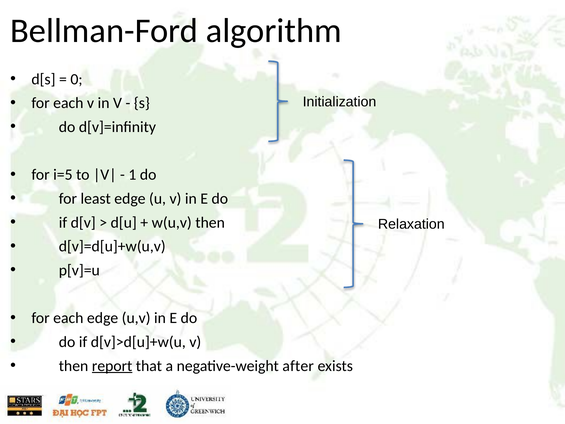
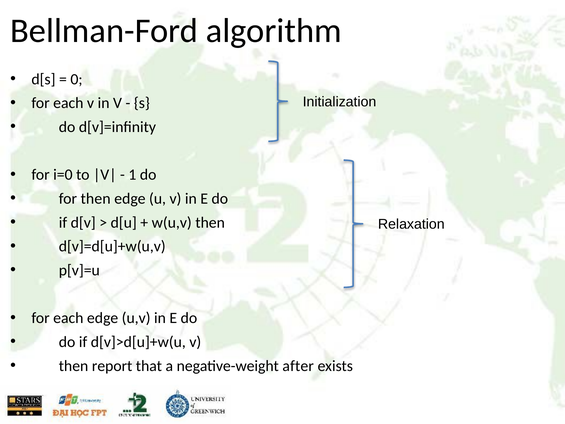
i=5: i=5 -> i=0
for least: least -> then
report underline: present -> none
